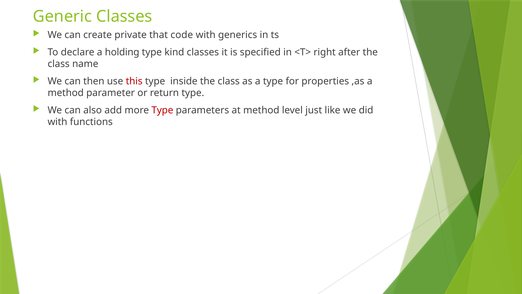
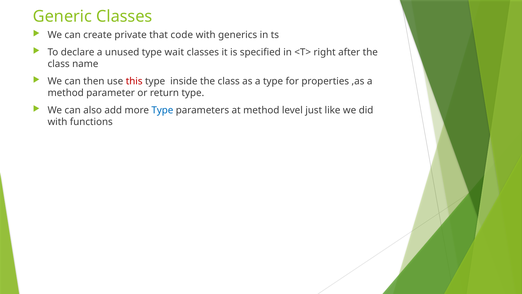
holding: holding -> unused
kind: kind -> wait
Type at (162, 110) colour: red -> blue
